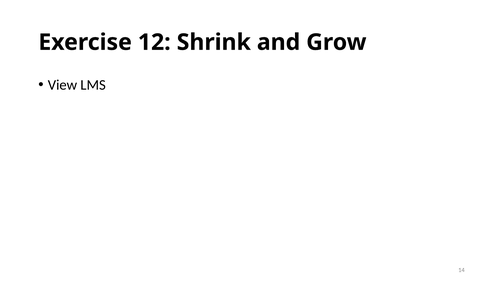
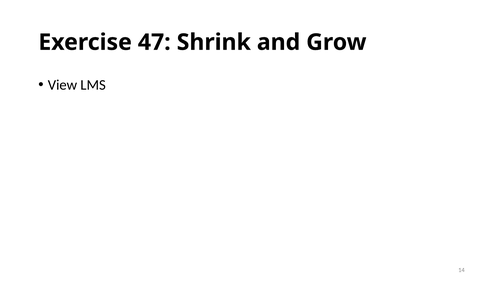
12: 12 -> 47
